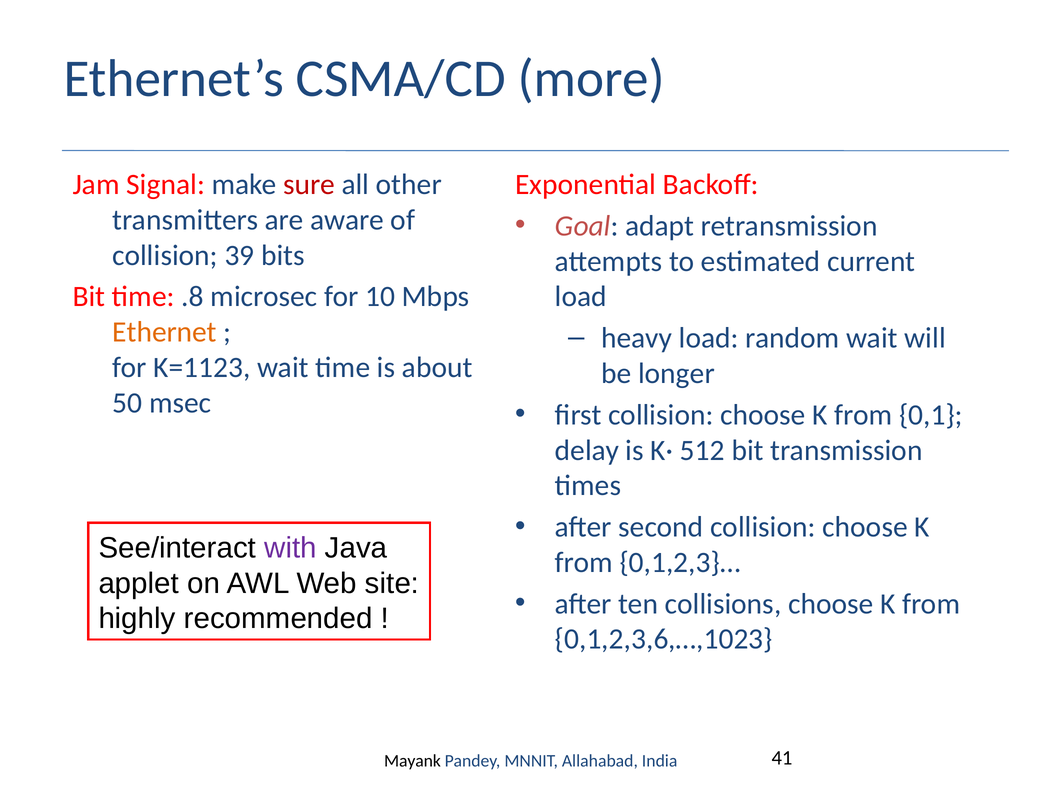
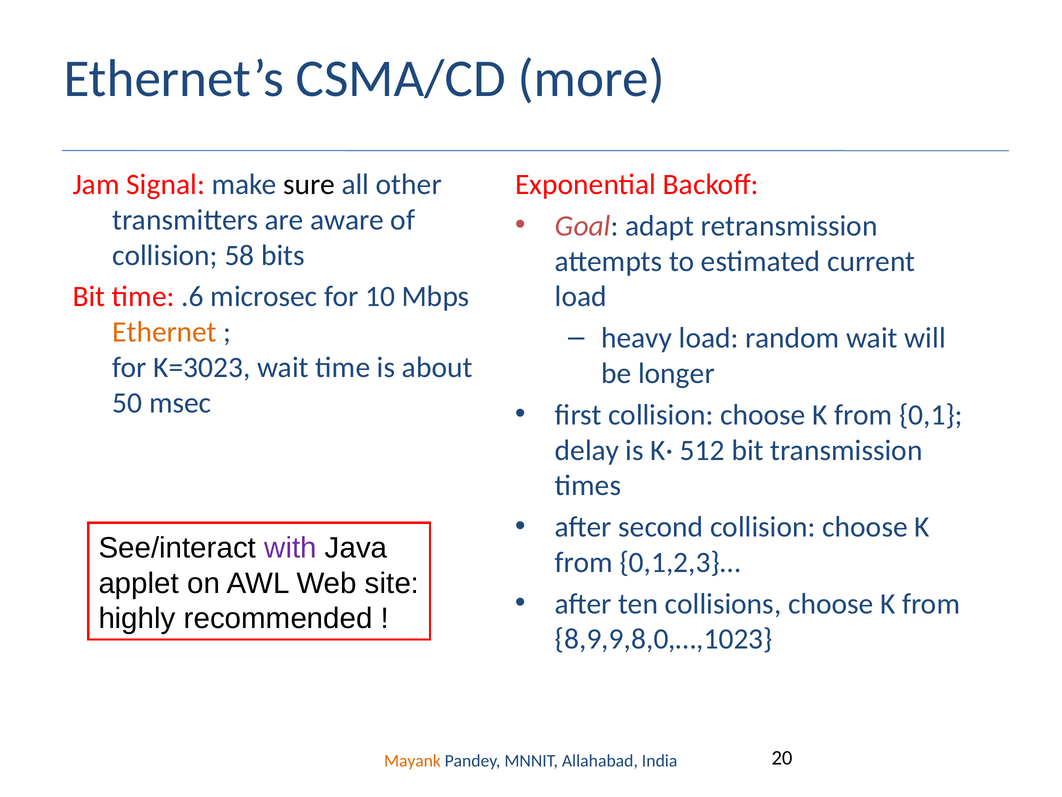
sure colour: red -> black
39: 39 -> 58
.8: .8 -> .6
K=1123: K=1123 -> K=3023
0,1,2,3,6,…,1023: 0,1,2,3,6,…,1023 -> 8,9,9,8,0,…,1023
Mayank colour: black -> orange
41: 41 -> 20
